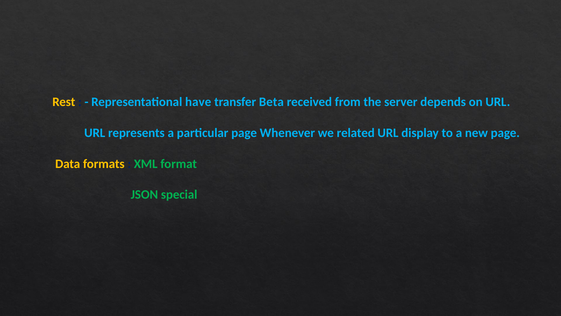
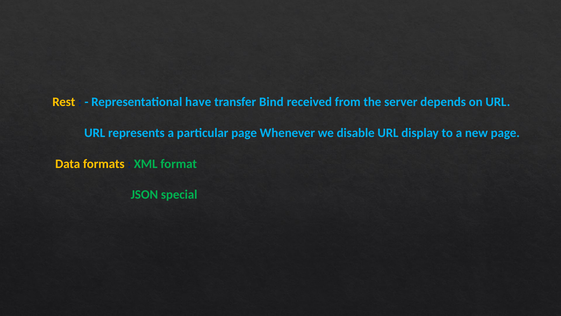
Beta: Beta -> Bind
related: related -> disable
